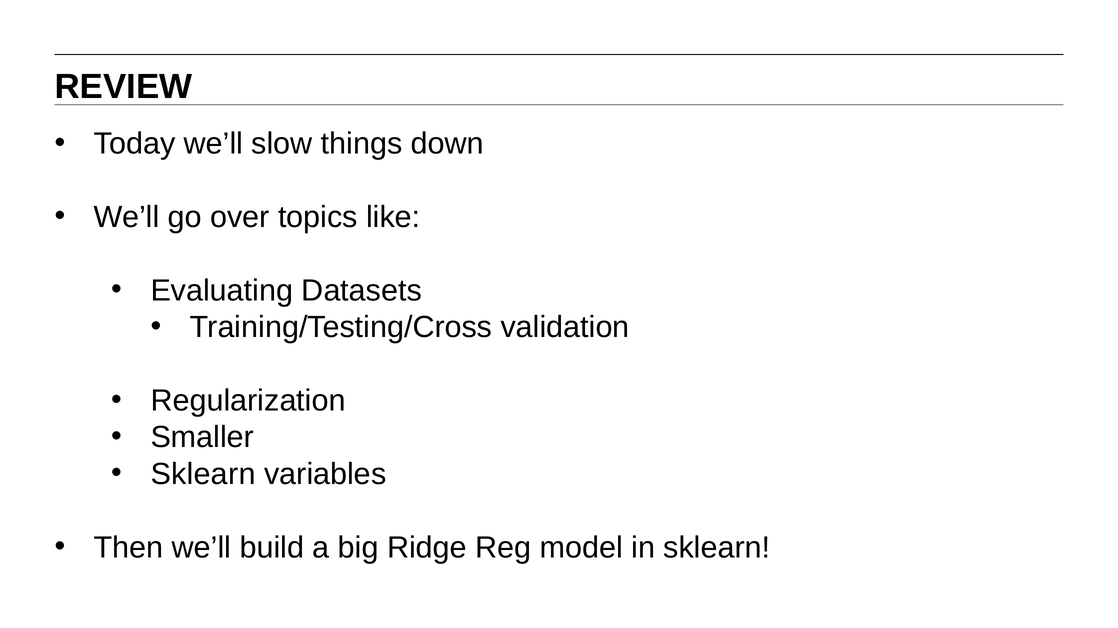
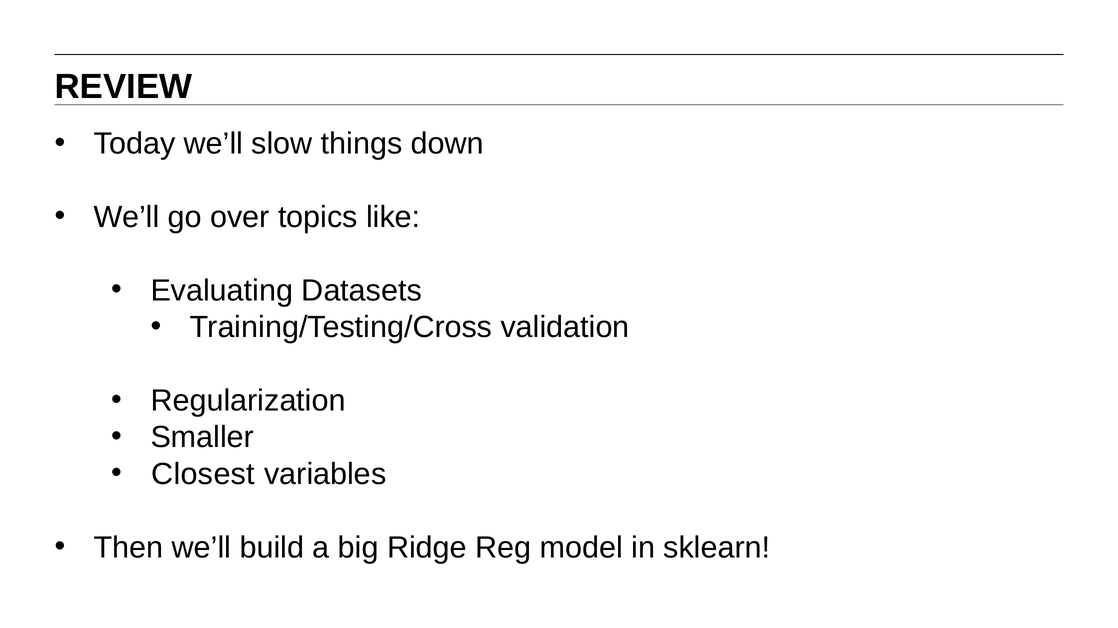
Sklearn at (203, 474): Sklearn -> Closest
